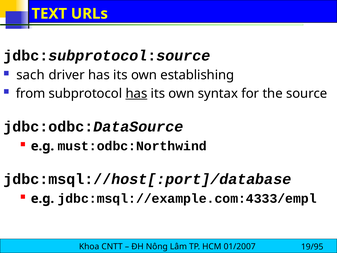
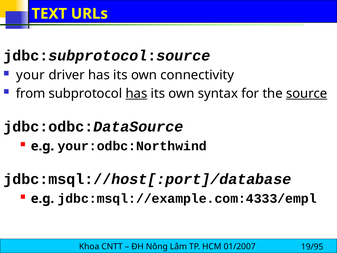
sach: sach -> your
establishing: establishing -> connectivity
source underline: none -> present
must:odbc:Northwind: must:odbc:Northwind -> your:odbc:Northwind
